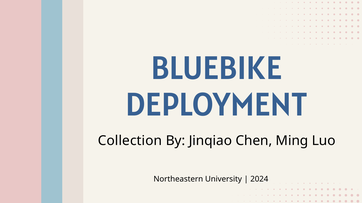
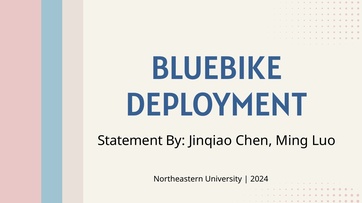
Collection: Collection -> Statement
